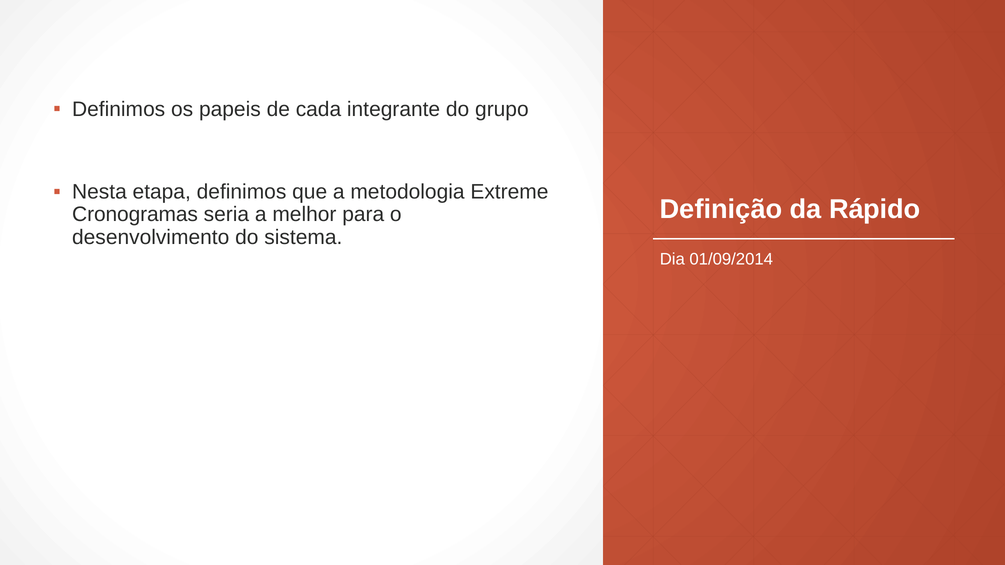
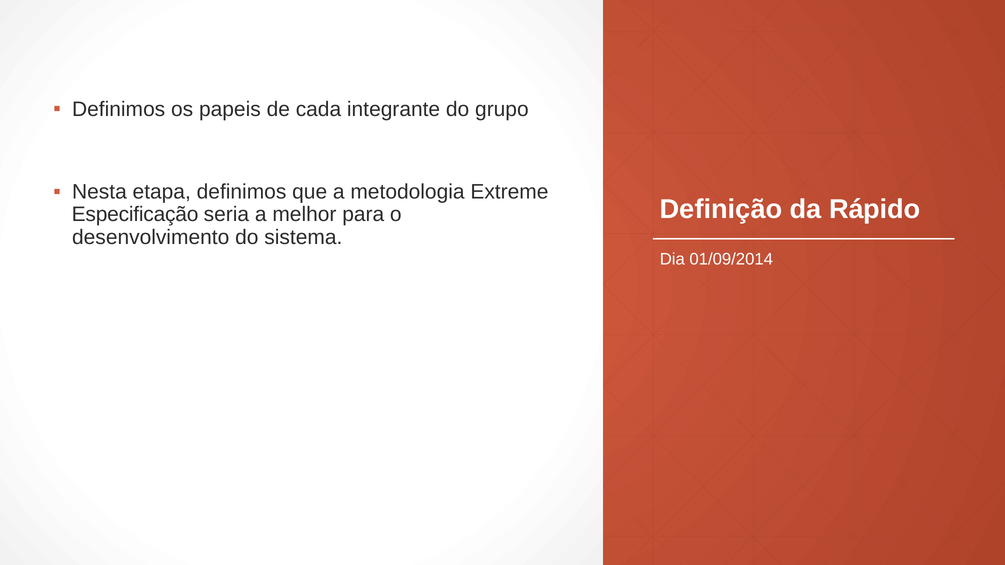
Cronogramas: Cronogramas -> Especificação
